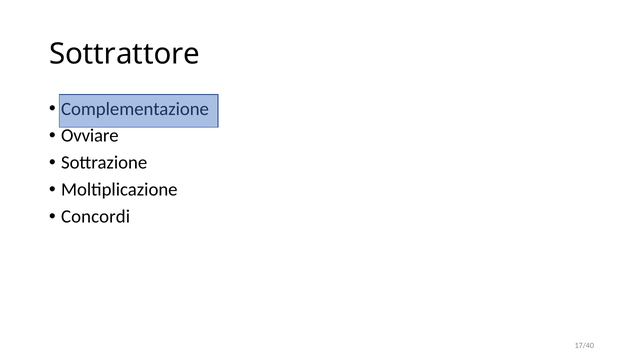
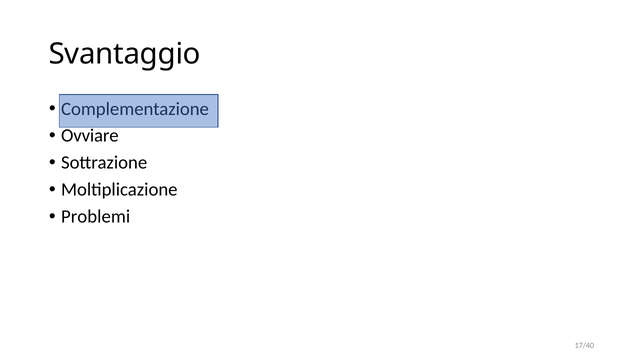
Sottrattore: Sottrattore -> Svantaggio
Concordi: Concordi -> Problemi
